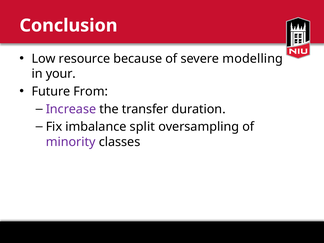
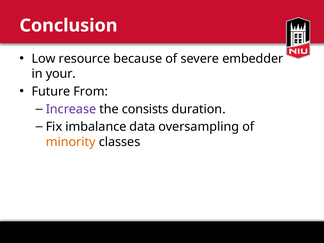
modelling: modelling -> embedder
transfer: transfer -> consists
split: split -> data
minority colour: purple -> orange
